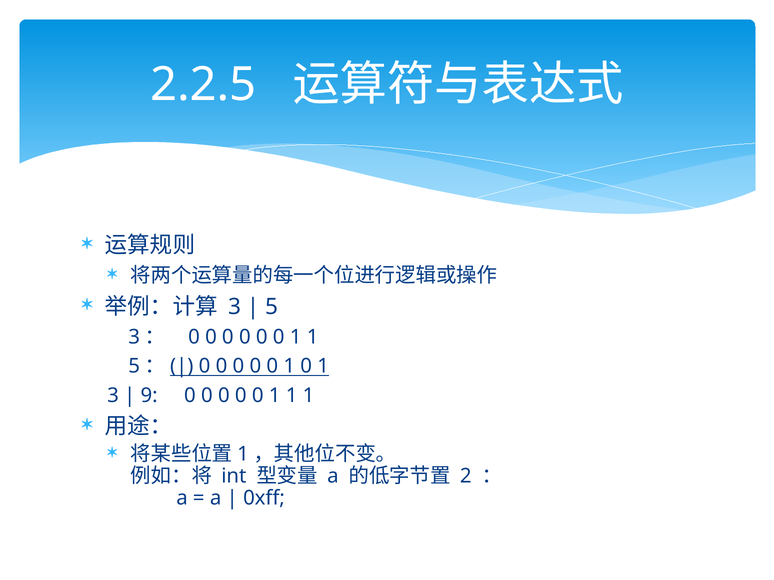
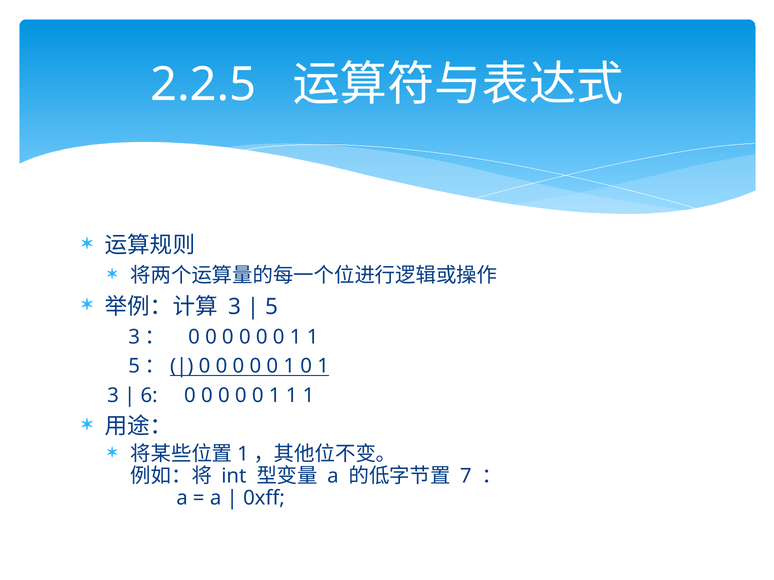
9: 9 -> 6
2: 2 -> 7
